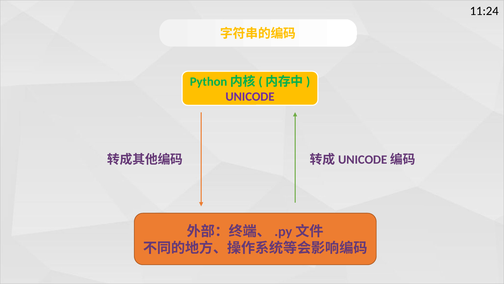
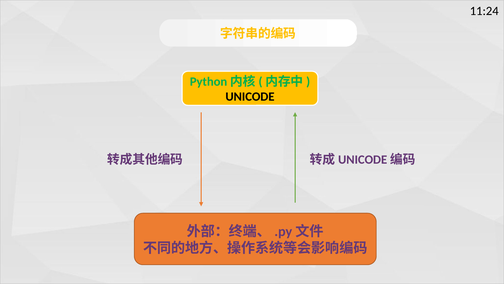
UNICODE colour: purple -> black
